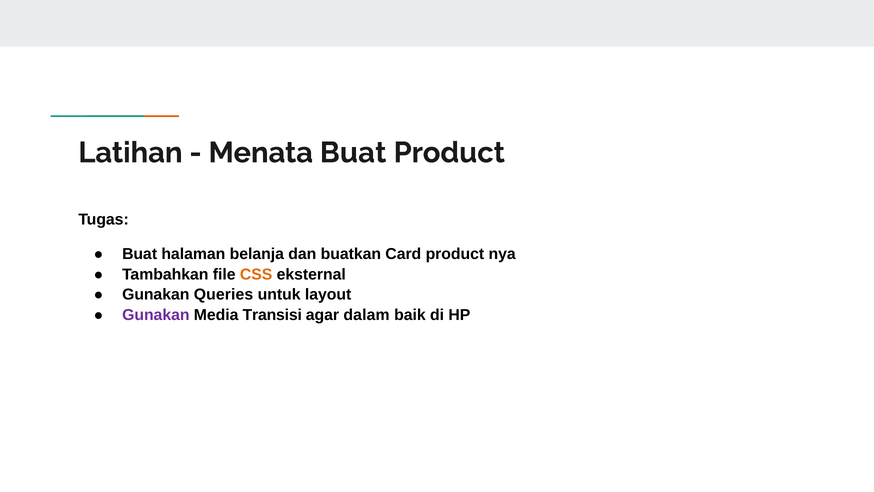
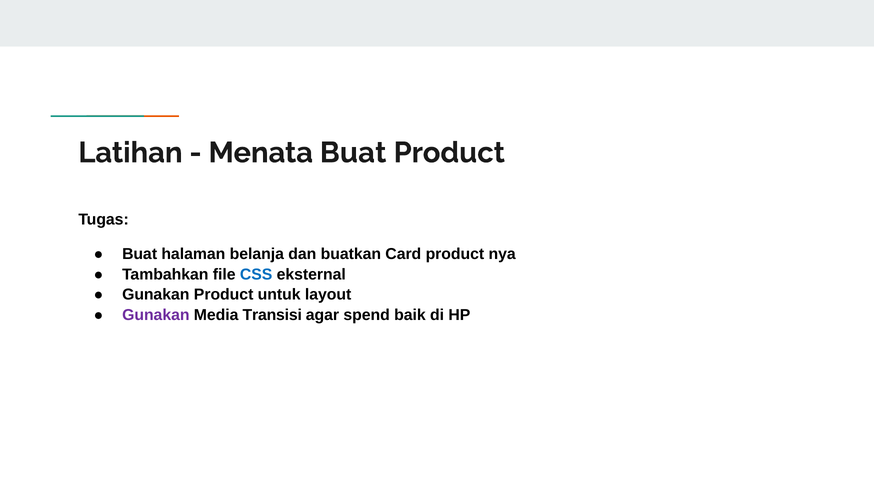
CSS colour: orange -> blue
Gunakan Queries: Queries -> Product
dalam: dalam -> spend
